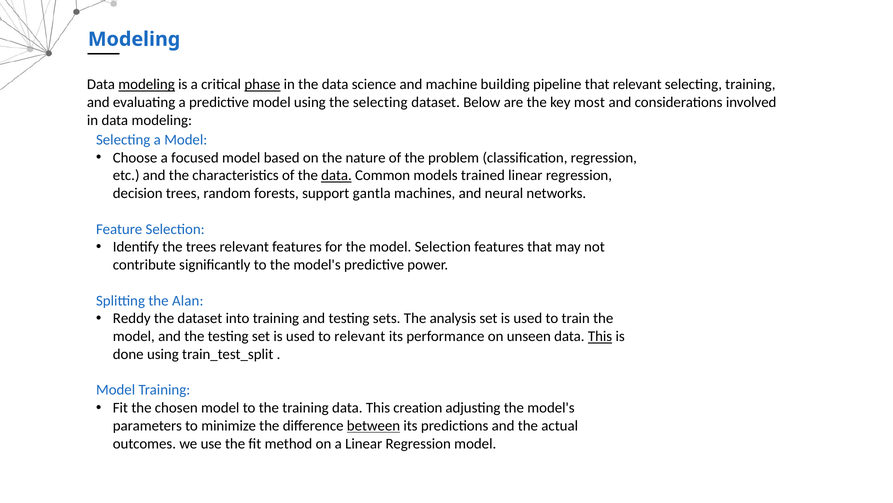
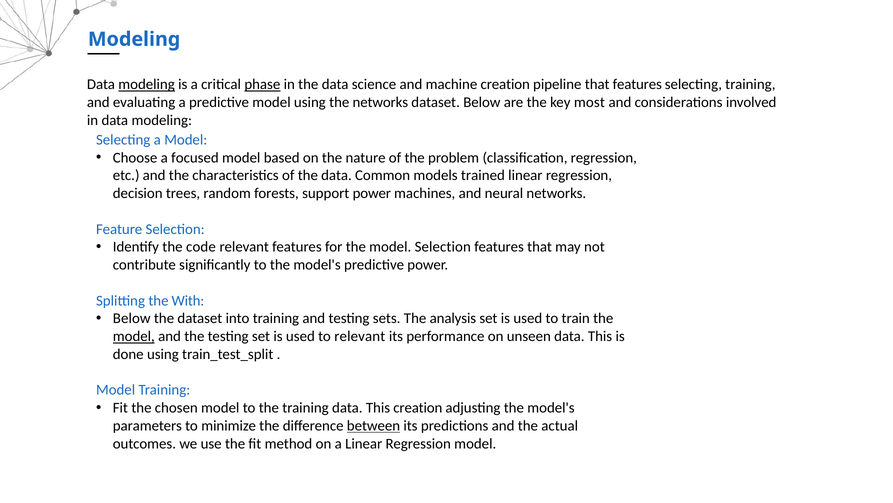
machine building: building -> creation
that relevant: relevant -> features
the selecting: selecting -> networks
data at (337, 175) underline: present -> none
support gantla: gantla -> power
the trees: trees -> code
Alan: Alan -> With
Reddy at (132, 318): Reddy -> Below
model at (134, 336) underline: none -> present
This at (600, 336) underline: present -> none
